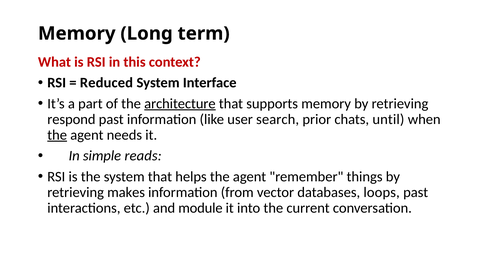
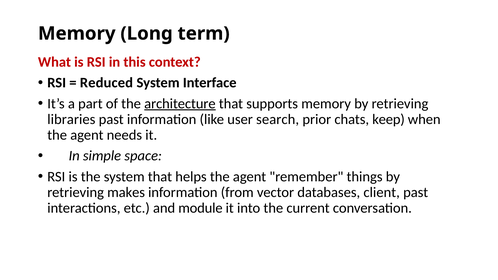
respond: respond -> libraries
until: until -> keep
the at (57, 135) underline: present -> none
reads: reads -> space
loops: loops -> client
